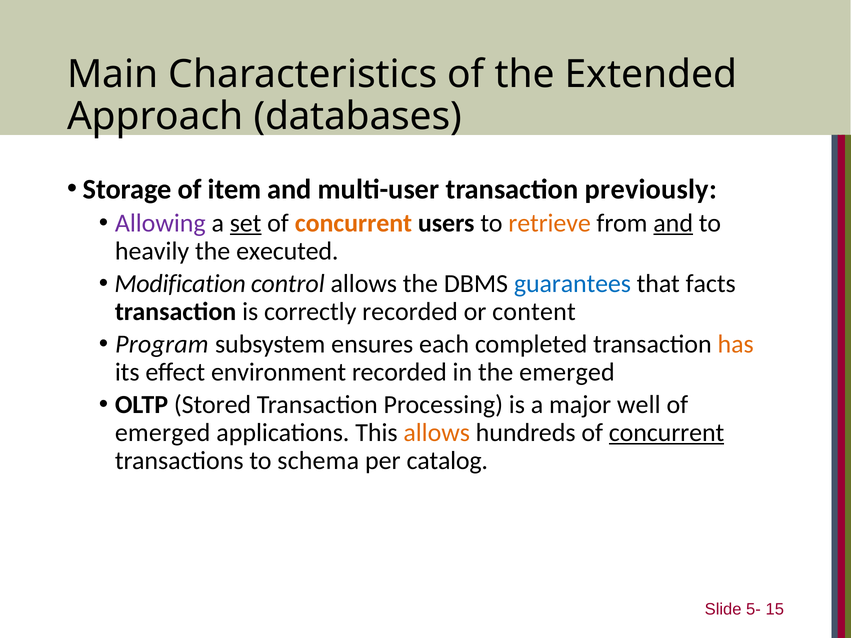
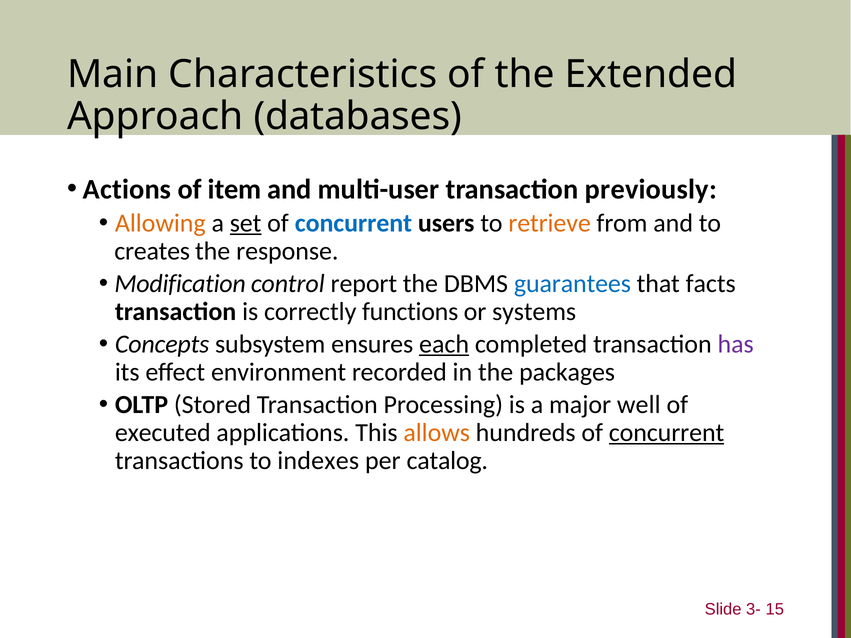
Storage: Storage -> Actions
Allowing colour: purple -> orange
concurrent at (353, 223) colour: orange -> blue
and at (673, 223) underline: present -> none
heavily: heavily -> creates
executed: executed -> response
control allows: allows -> report
correctly recorded: recorded -> functions
content: content -> systems
Program: Program -> Concepts
each underline: none -> present
has colour: orange -> purple
the emerged: emerged -> packages
emerged at (163, 433): emerged -> executed
schema: schema -> indexes
5-: 5- -> 3-
